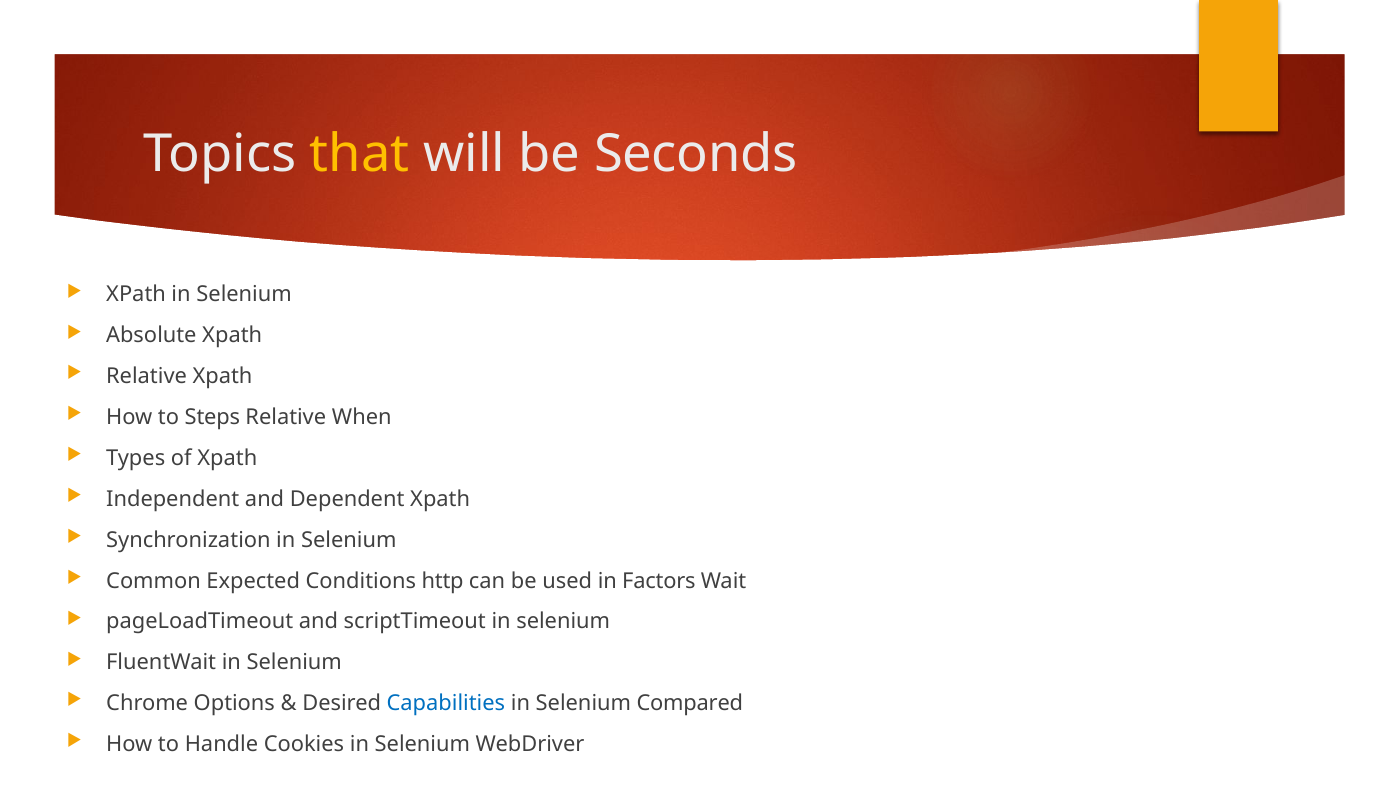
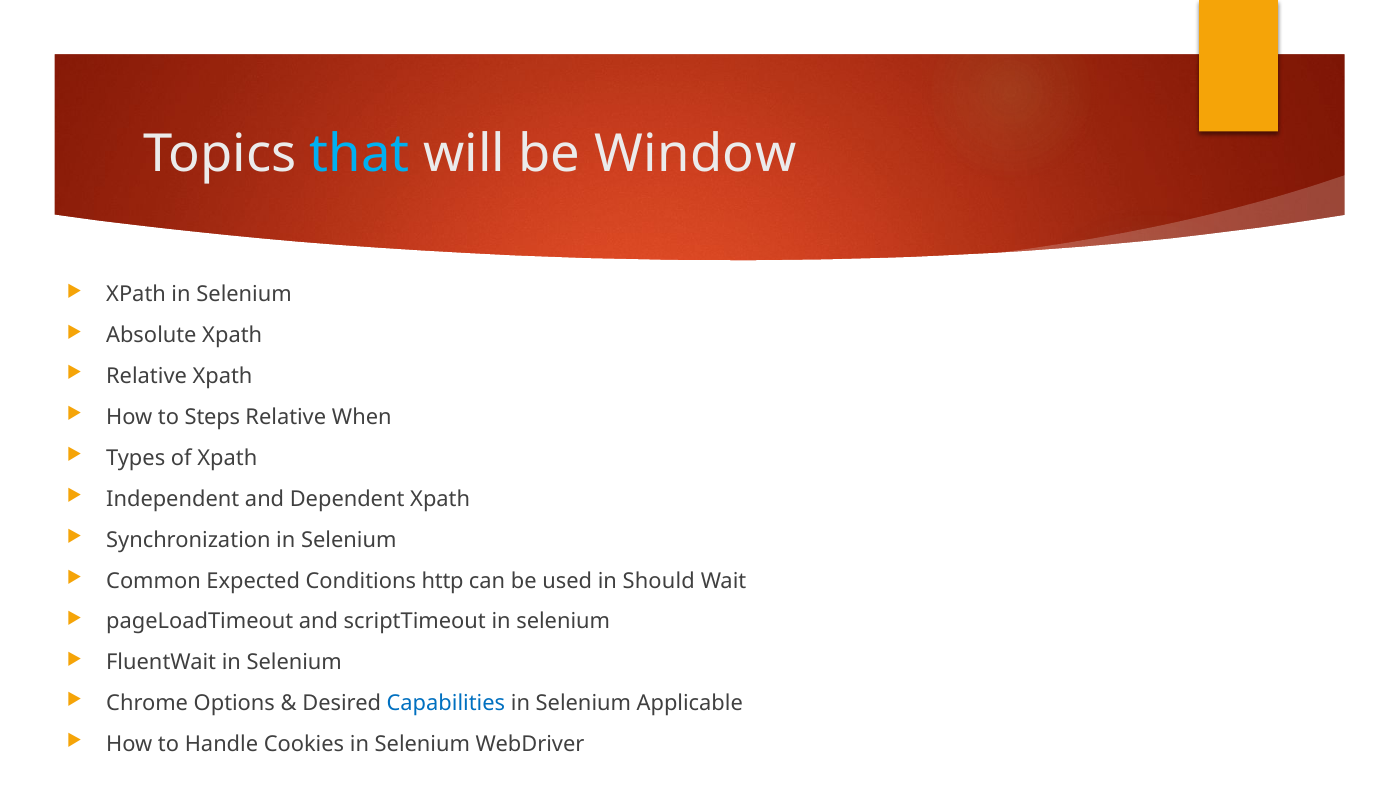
that colour: yellow -> light blue
Seconds: Seconds -> Window
Factors: Factors -> Should
Compared: Compared -> Applicable
